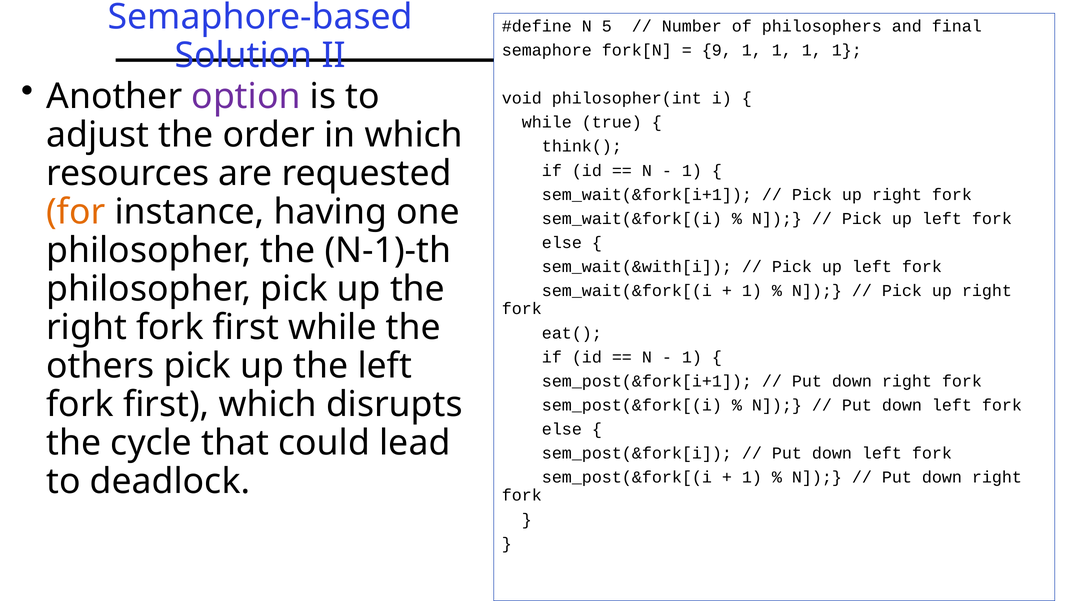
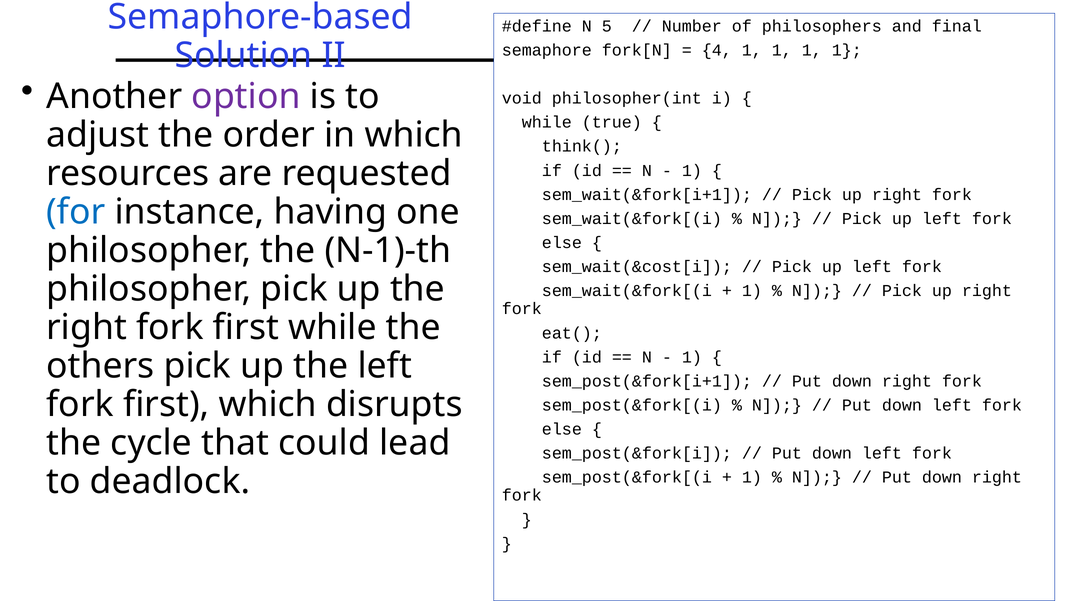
9: 9 -> 4
for colour: orange -> blue
sem_wait(&with[i: sem_wait(&with[i -> sem_wait(&cost[i
